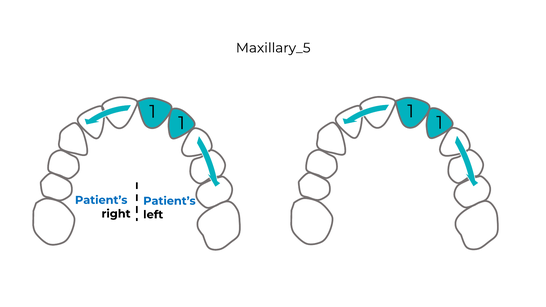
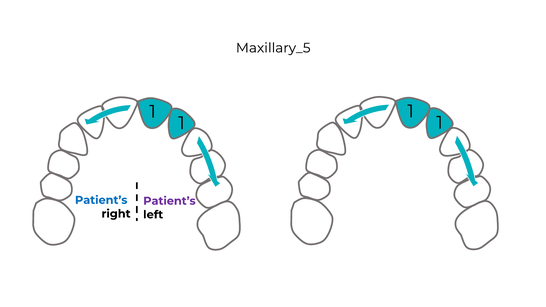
Patient’s at (169, 201) colour: blue -> purple
